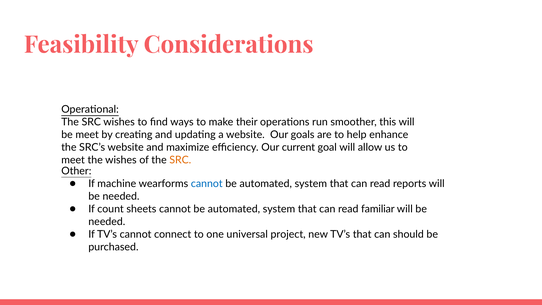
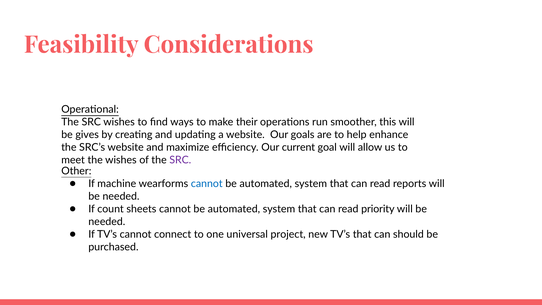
be meet: meet -> gives
SRC at (180, 160) colour: orange -> purple
familiar: familiar -> priority
